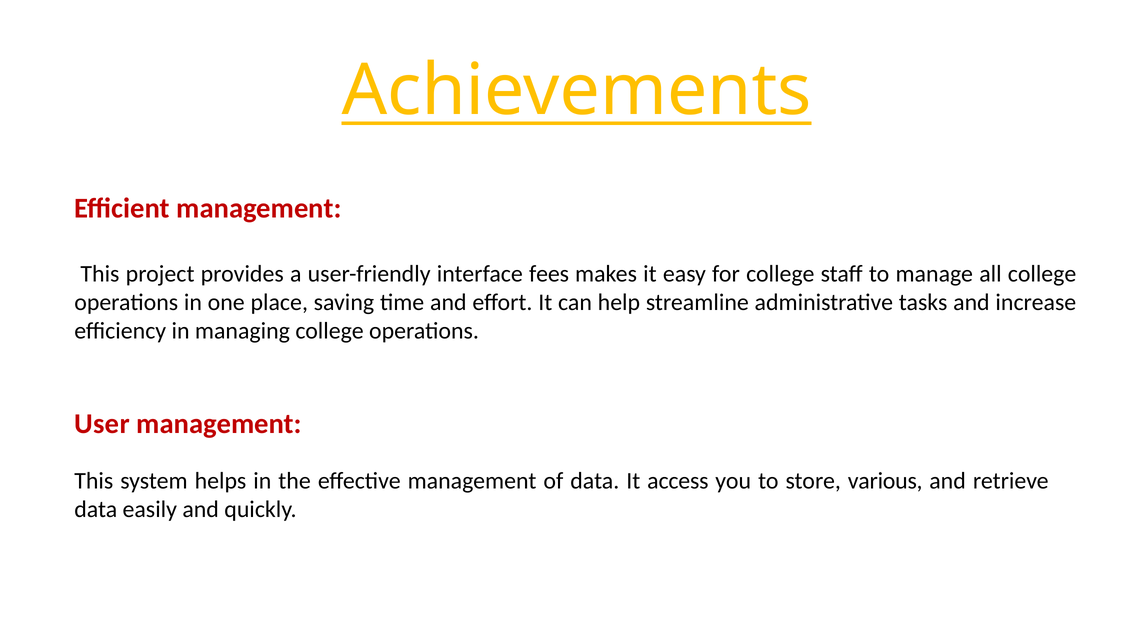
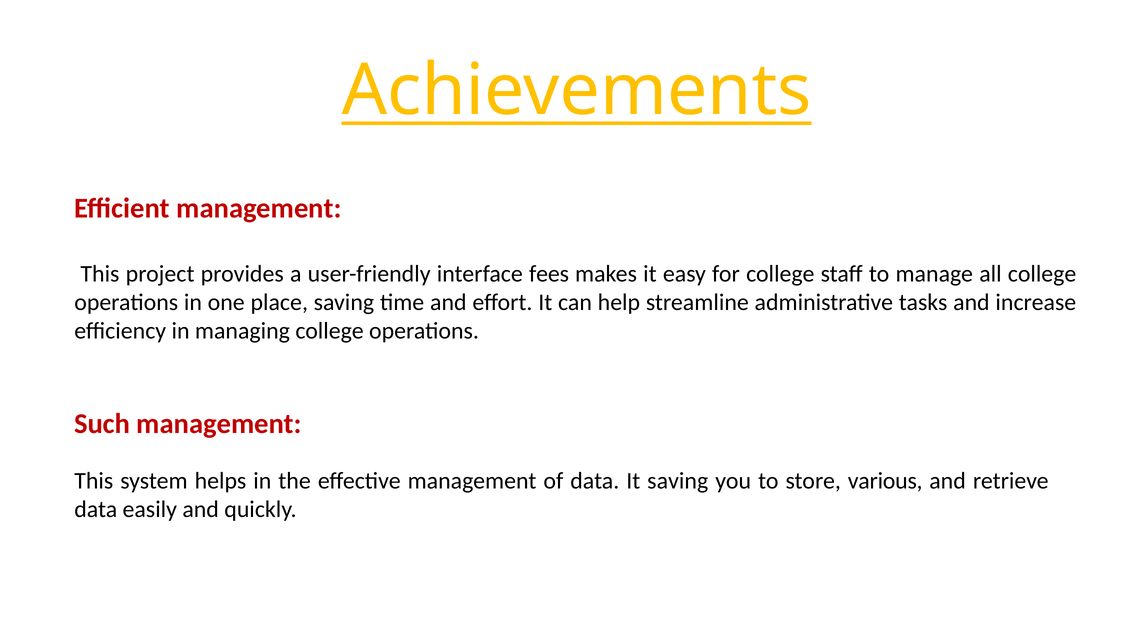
User: User -> Such
It access: access -> saving
